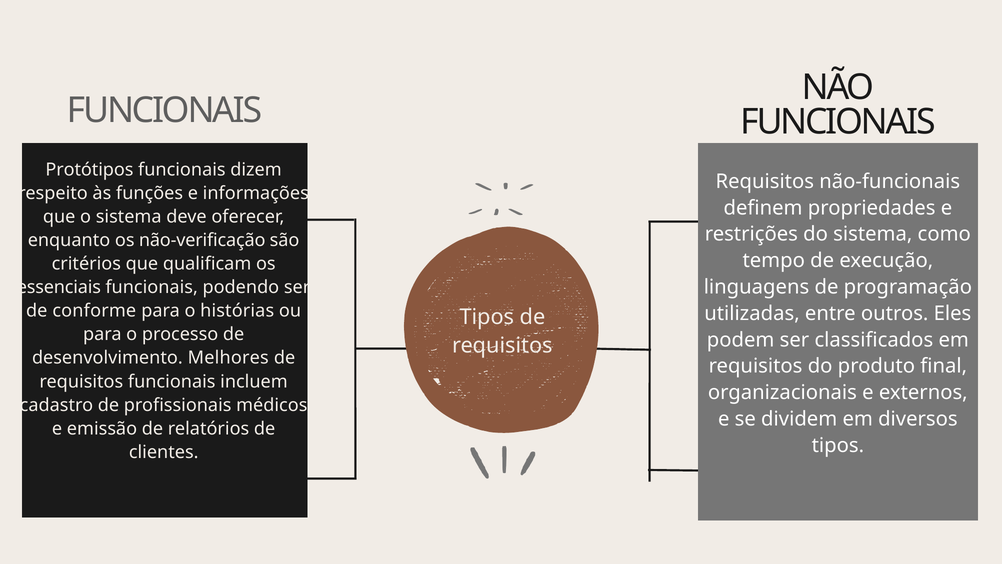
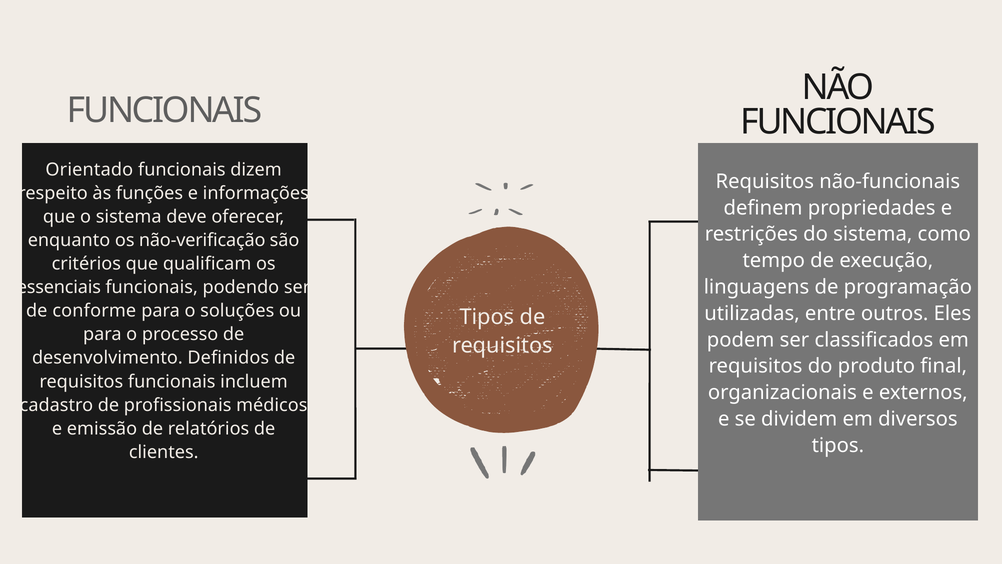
Protótipos: Protótipos -> Orientado
histórias: histórias -> soluções
Melhores: Melhores -> Definidos
